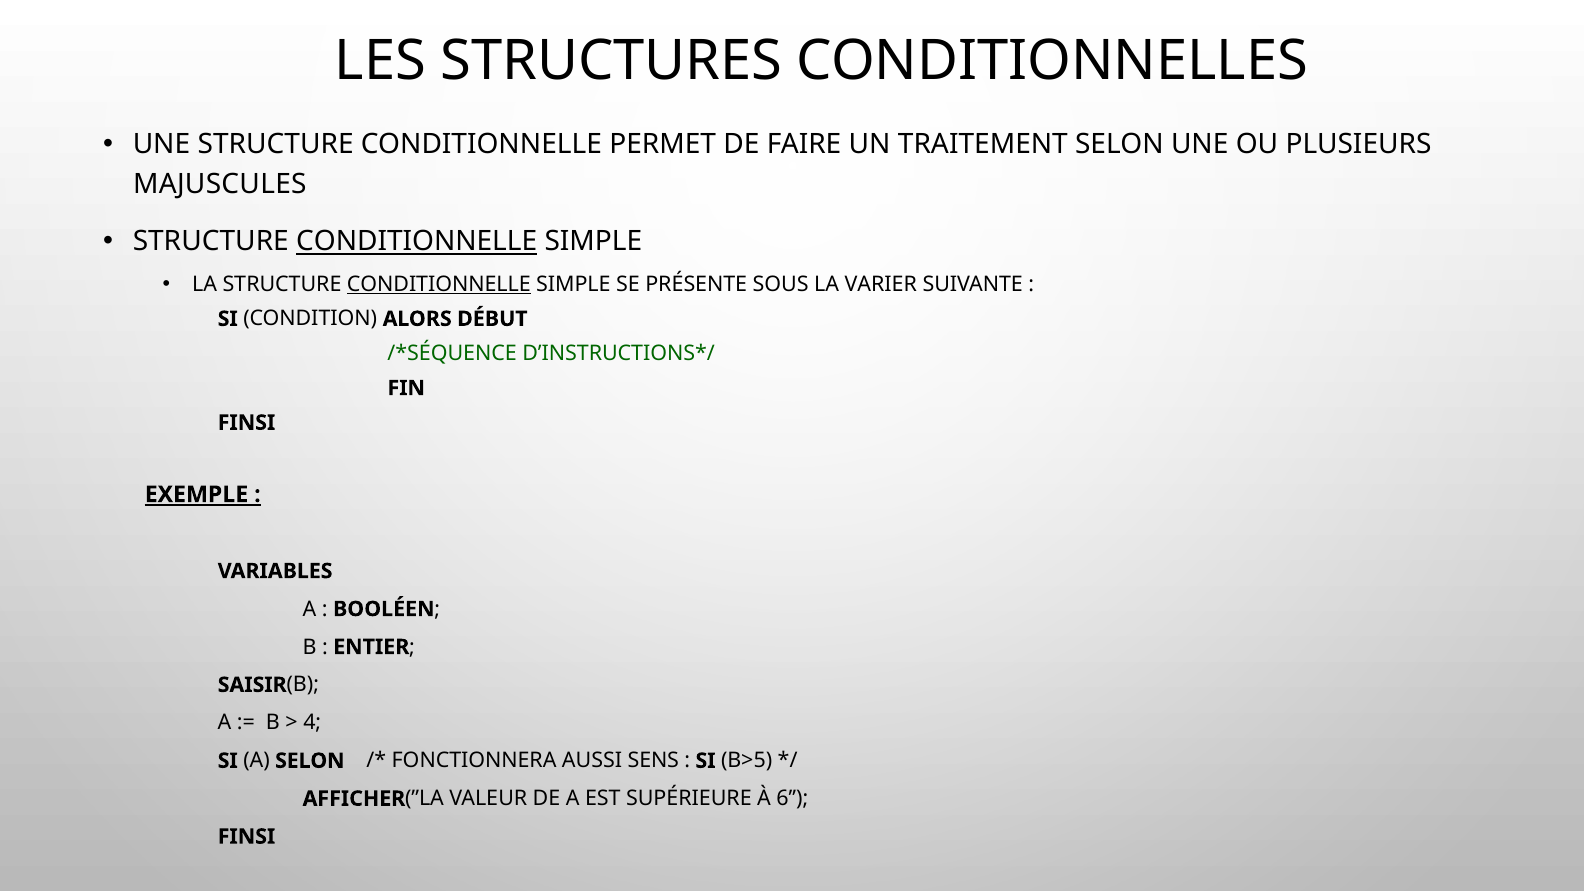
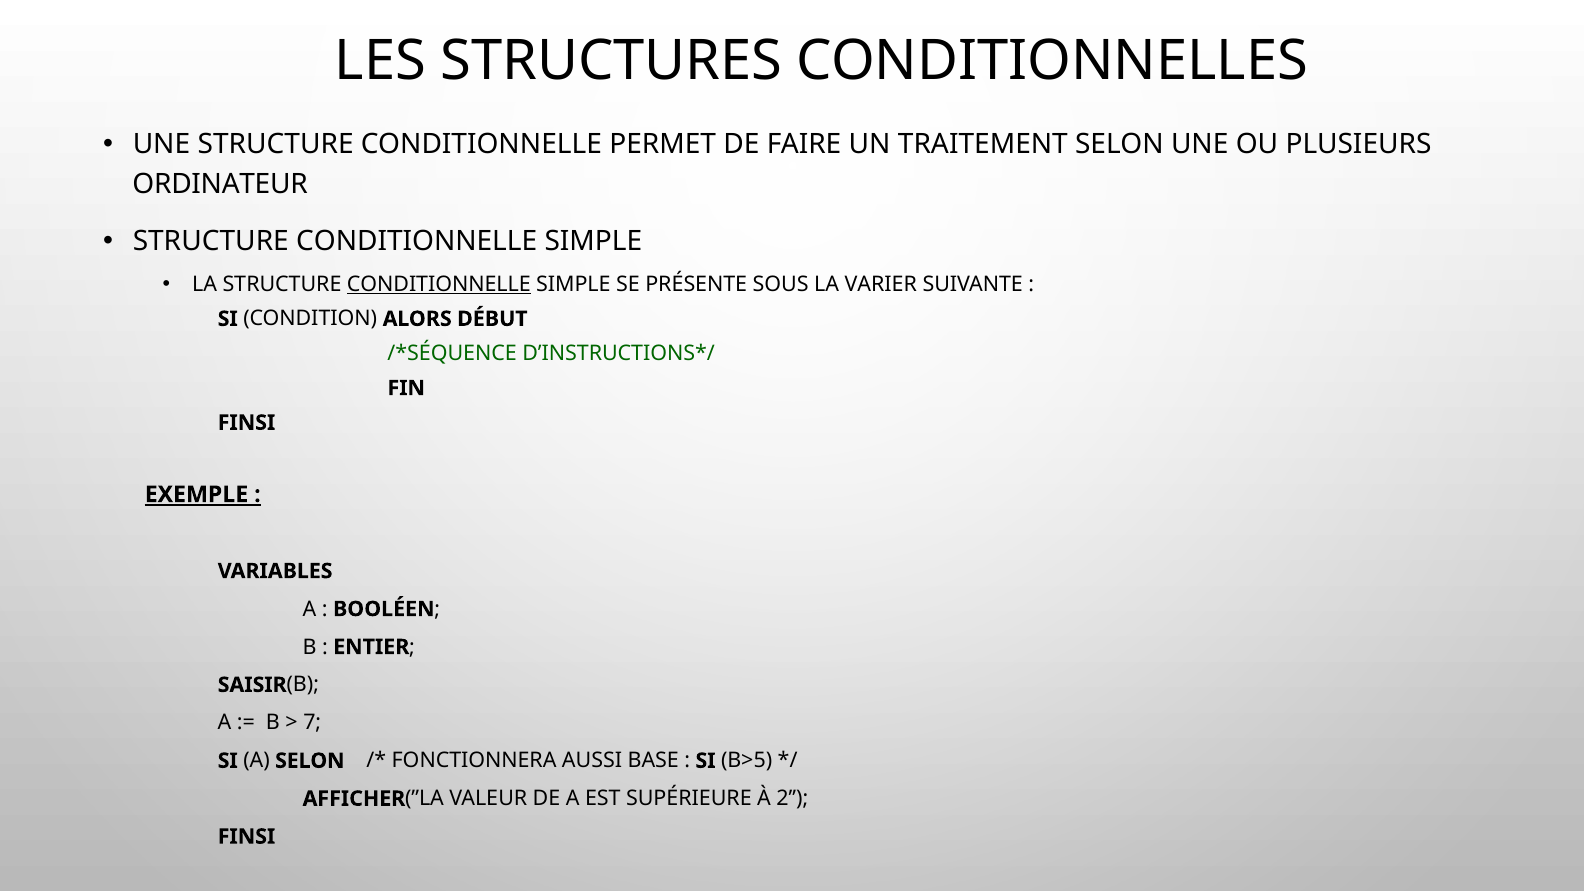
MAJUSCULES: MAJUSCULES -> ORDINATEUR
CONDITIONNELLE at (417, 242) underline: present -> none
4: 4 -> 7
SENS: SENS -> BASE
6: 6 -> 2
